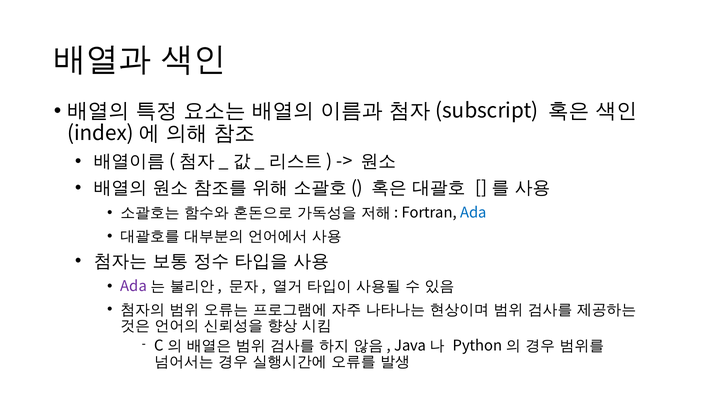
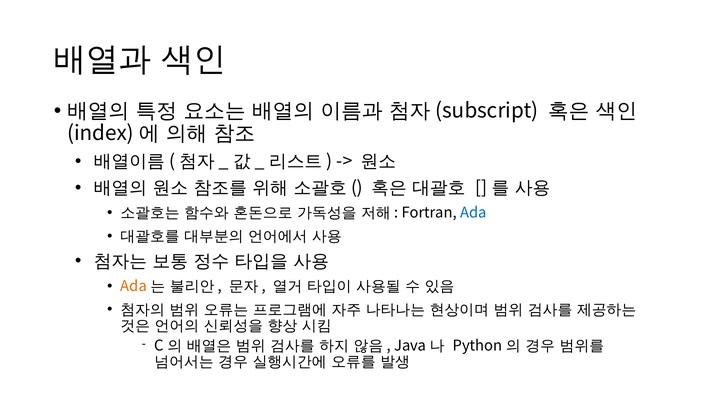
Ada at (134, 286) colour: purple -> orange
